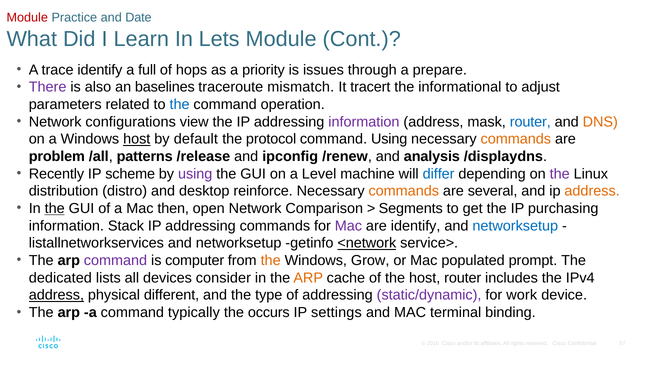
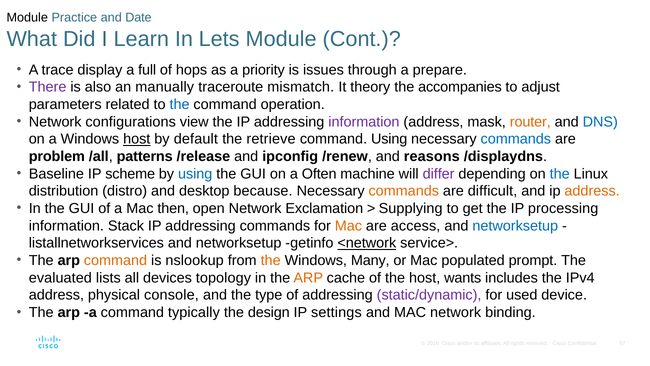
Module at (27, 18) colour: red -> black
trace identify: identify -> display
baselines: baselines -> manually
tracert: tracert -> theory
informational: informational -> accompanies
router at (530, 122) colour: blue -> orange
DNS colour: orange -> blue
protocol: protocol -> retrieve
commands at (516, 139) colour: orange -> blue
analysis: analysis -> reasons
Recently: Recently -> Baseline
using at (195, 174) colour: purple -> blue
Level: Level -> Often
differ colour: blue -> purple
the at (560, 174) colour: purple -> blue
reinforce: reinforce -> because
several: several -> difficult
the at (55, 208) underline: present -> none
Comparison: Comparison -> Exclamation
Segments: Segments -> Supplying
purchasing: purchasing -> processing
Mac at (348, 226) colour: purple -> orange
are identify: identify -> access
command at (115, 260) colour: purple -> orange
computer: computer -> nslookup
Grow: Grow -> Many
dedicated: dedicated -> evaluated
consider: consider -> topology
host router: router -> wants
address at (56, 295) underline: present -> none
different: different -> console
work: work -> used
occurs: occurs -> design
MAC terminal: terminal -> network
